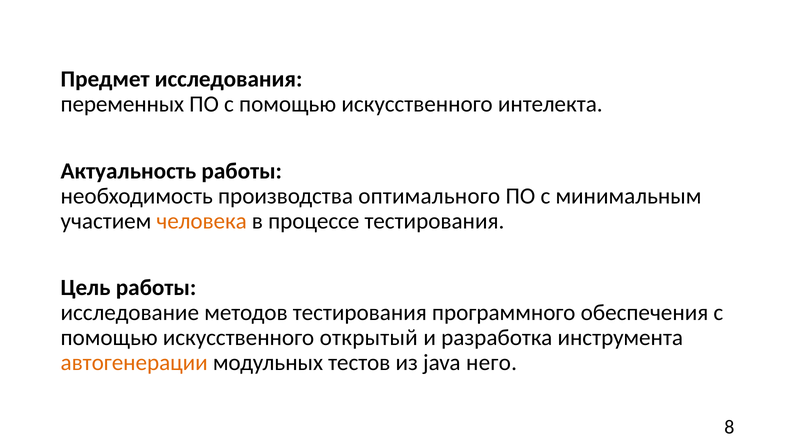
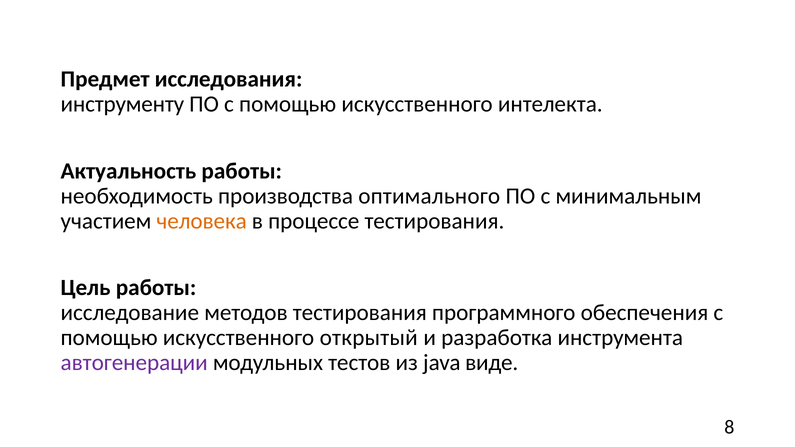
переменных: переменных -> инструменту
автогенерации colour: orange -> purple
него: него -> виде
